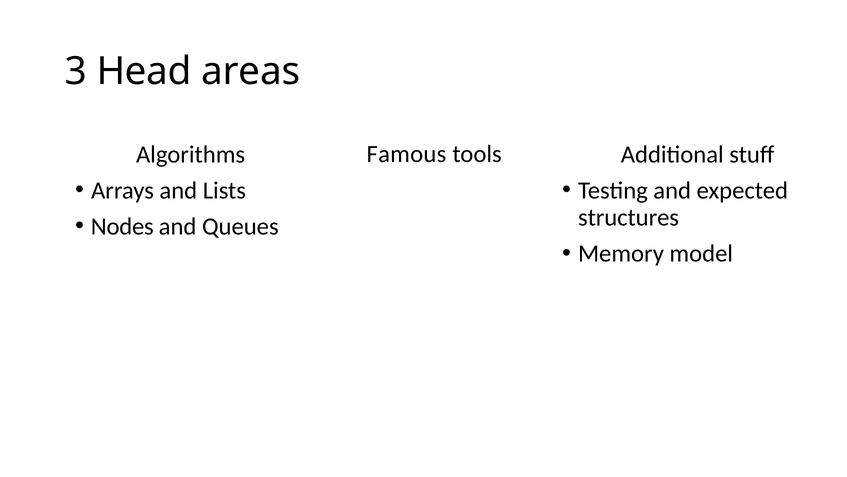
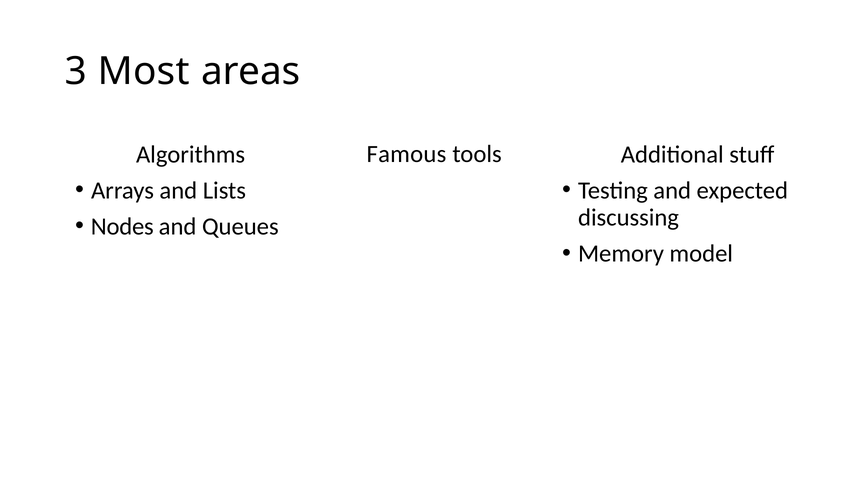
Head: Head -> Most
structures: structures -> discussing
